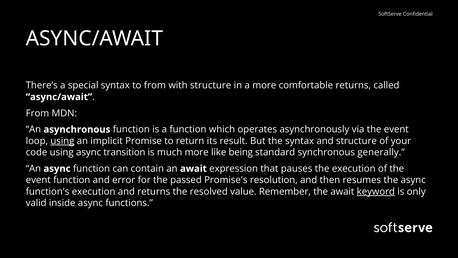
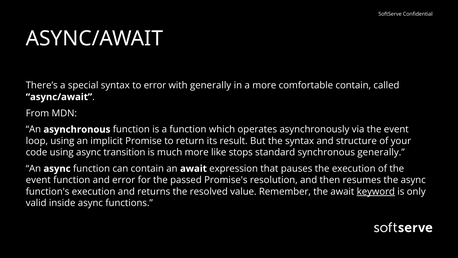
to from: from -> error
with structure: structure -> generally
comfortable returns: returns -> contain
using at (62, 141) underline: present -> none
being: being -> stops
